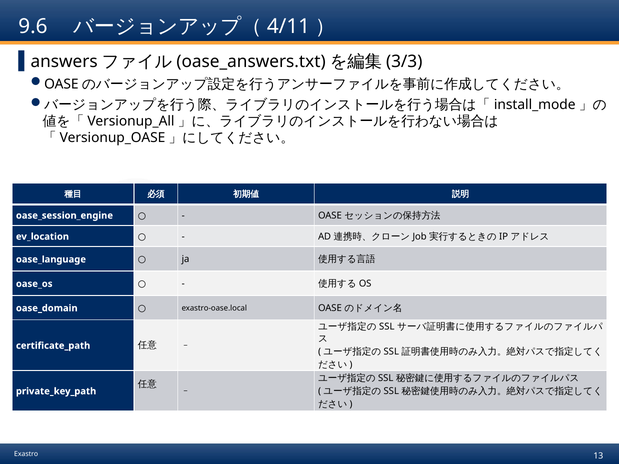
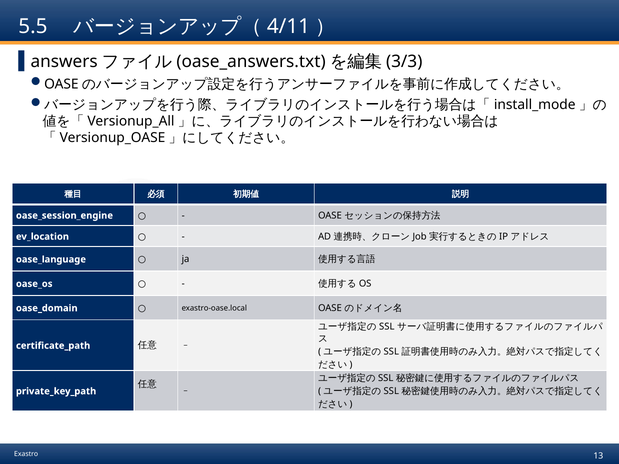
9.6: 9.6 -> 5.5
